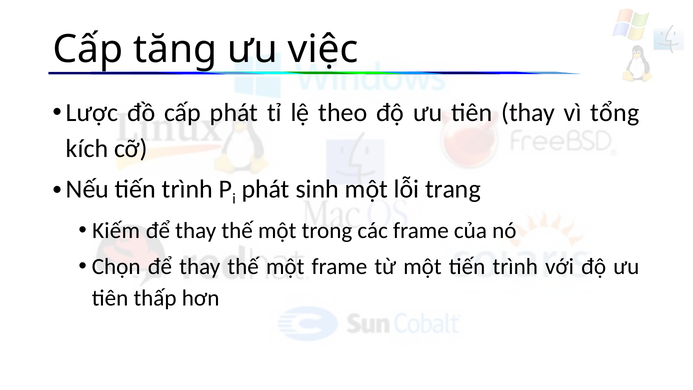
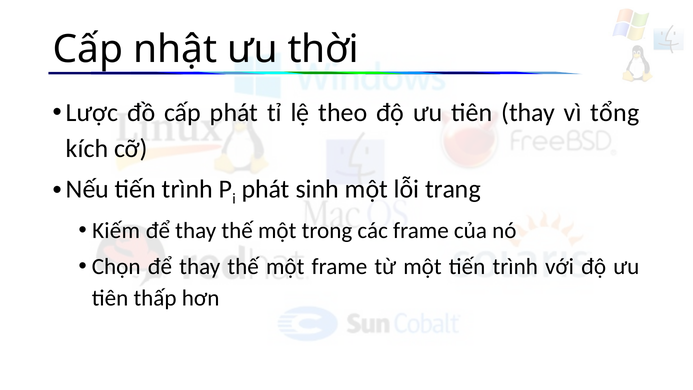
tăng: tăng -> nhật
việc: việc -> thời
